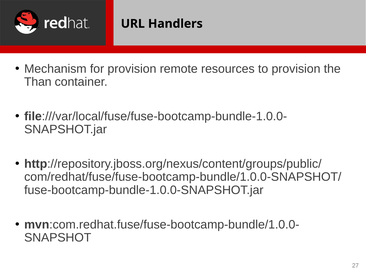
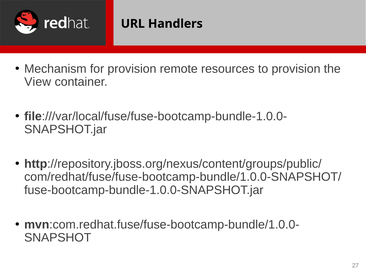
Than: Than -> View
